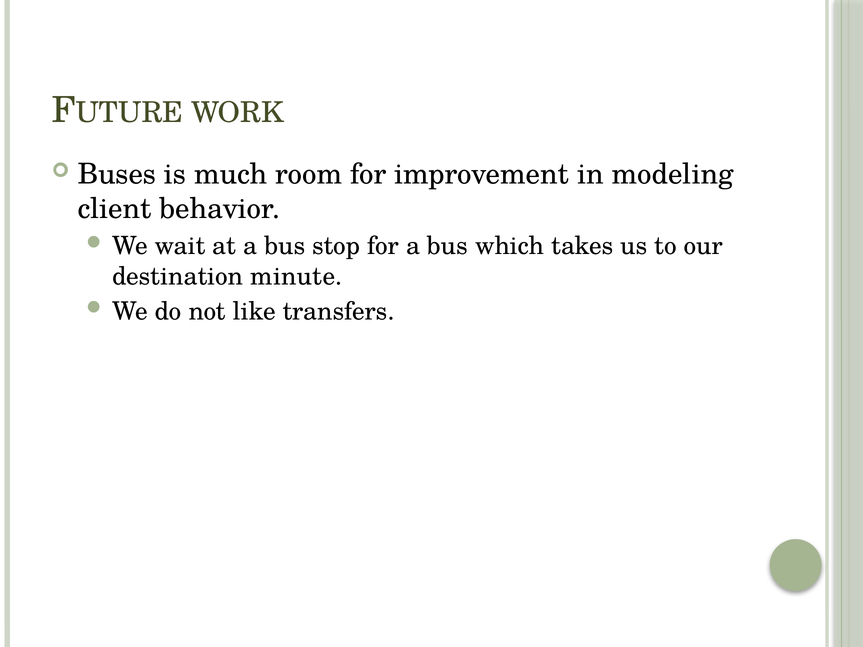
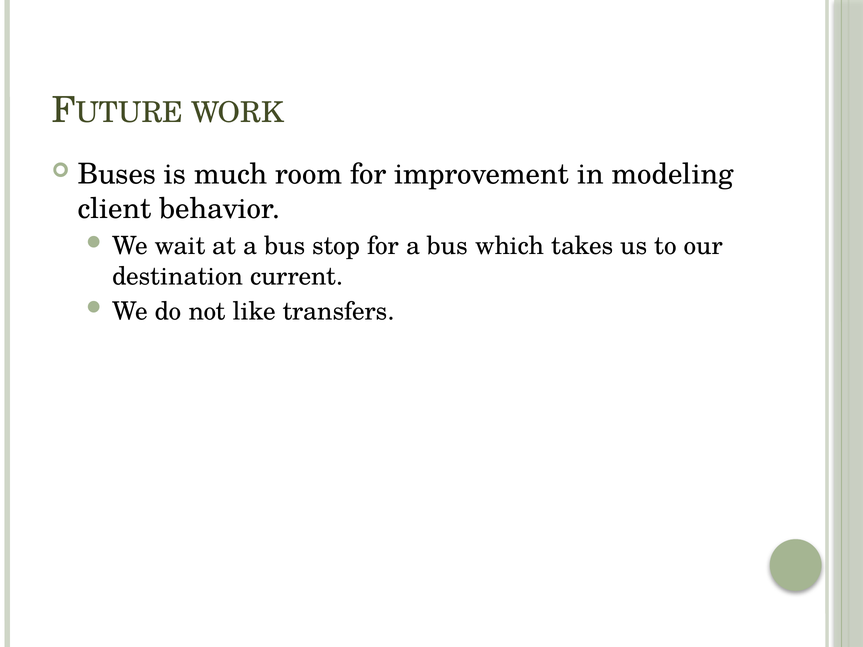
minute: minute -> current
